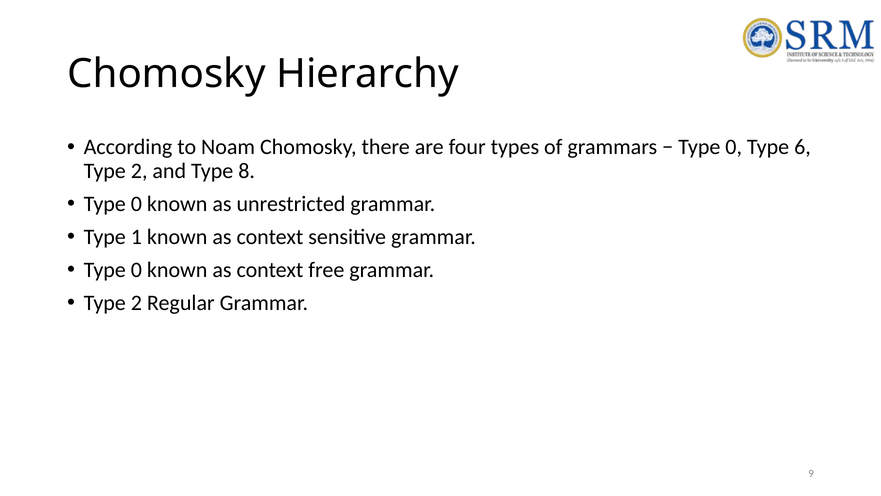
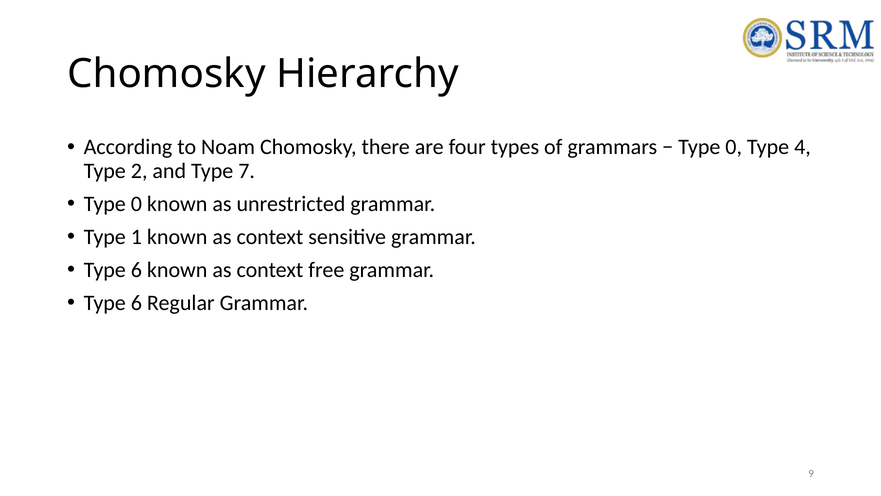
6: 6 -> 4
8: 8 -> 7
0 at (136, 270): 0 -> 6
2 at (136, 303): 2 -> 6
